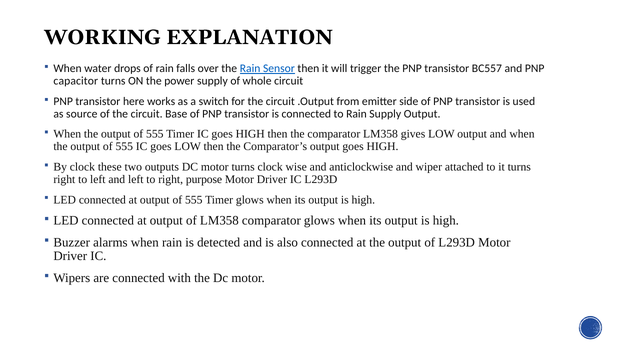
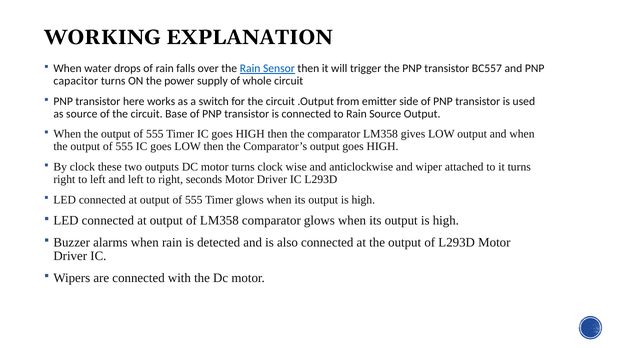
Rain Supply: Supply -> Source
purpose: purpose -> seconds
